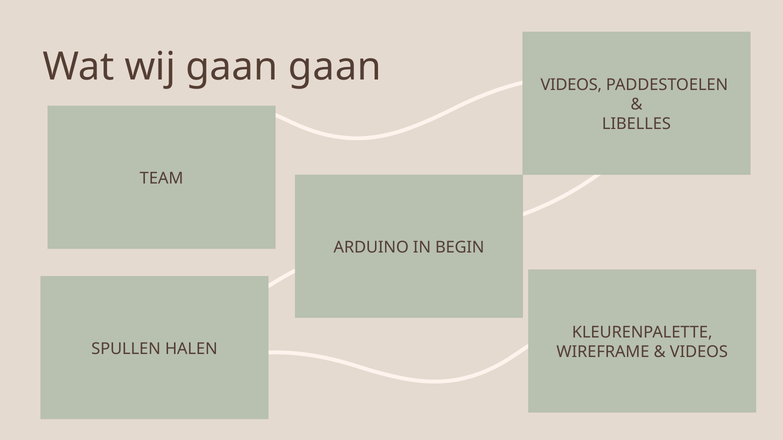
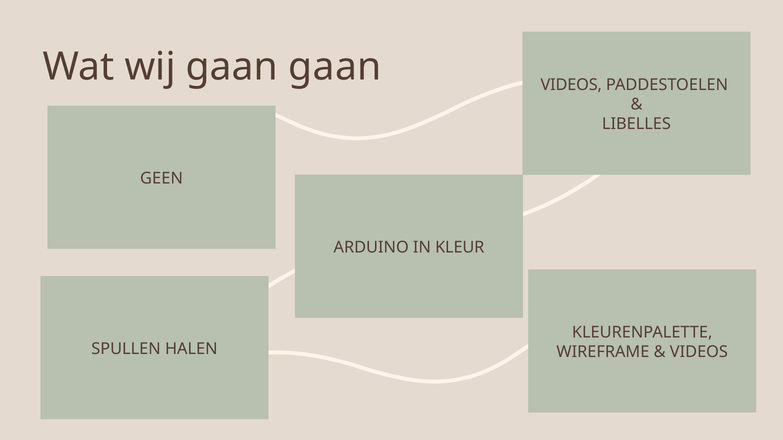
TEAM: TEAM -> GEEN
BEGIN: BEGIN -> KLEUR
